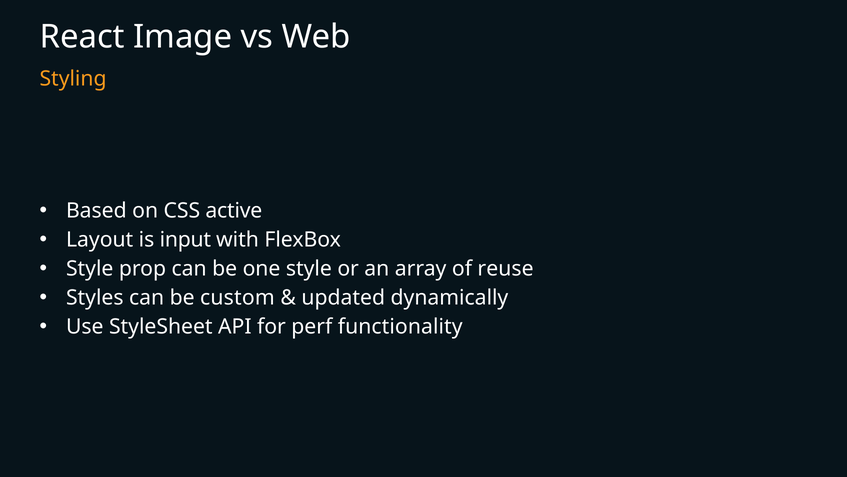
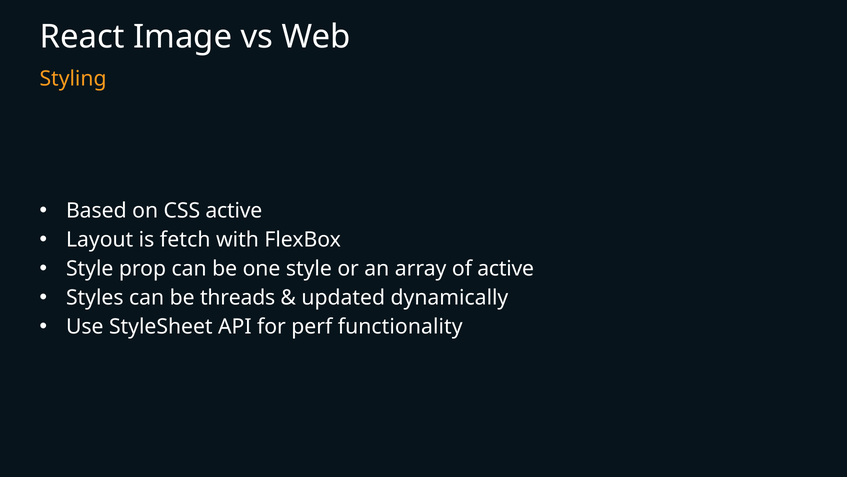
input: input -> fetch
of reuse: reuse -> active
custom: custom -> threads
